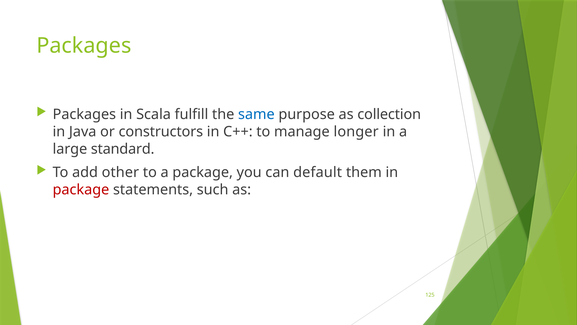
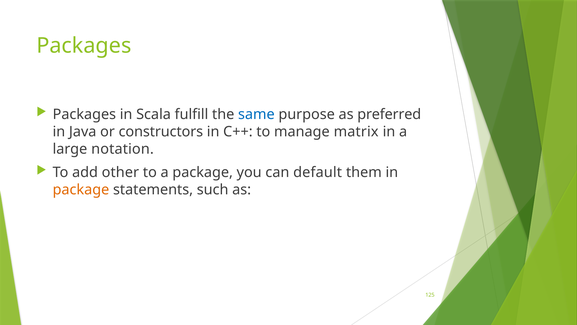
collection: collection -> preferred
longer: longer -> matrix
standard: standard -> notation
package at (81, 189) colour: red -> orange
